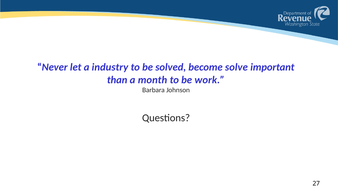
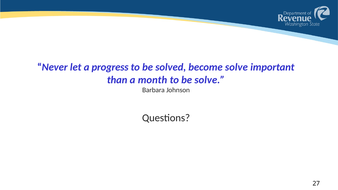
industry: industry -> progress
be work: work -> solve
